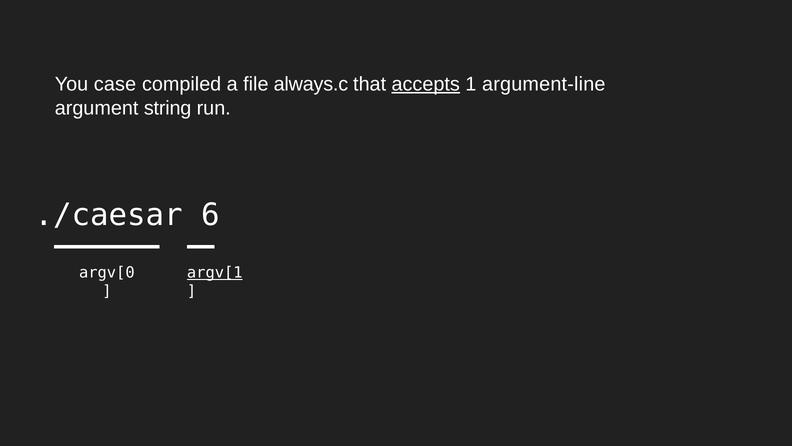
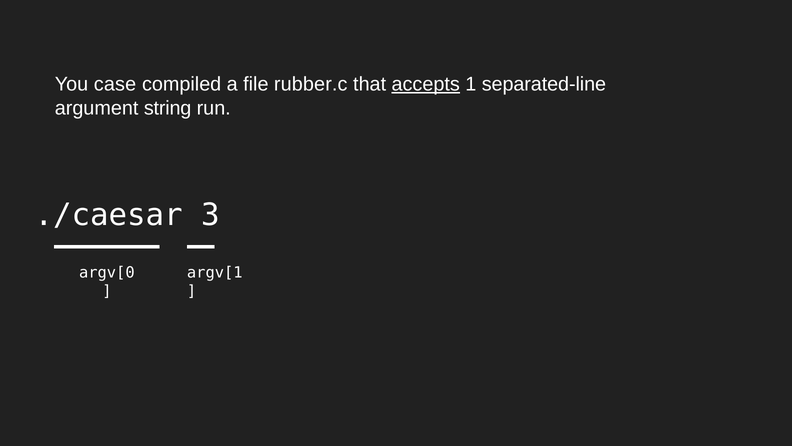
always.c: always.c -> rubber.c
argument-line: argument-line -> separated-line
6: 6 -> 3
argv[1 underline: present -> none
